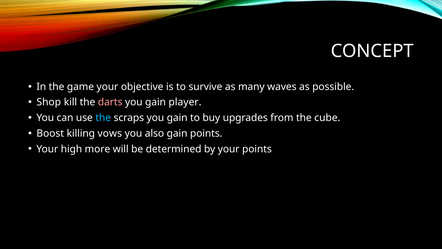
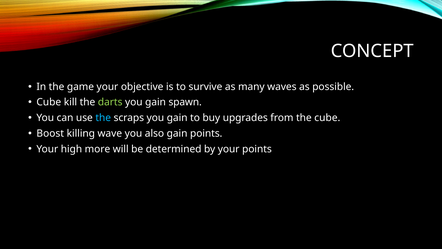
Shop at (49, 102): Shop -> Cube
darts colour: pink -> light green
player: player -> spawn
vows: vows -> wave
